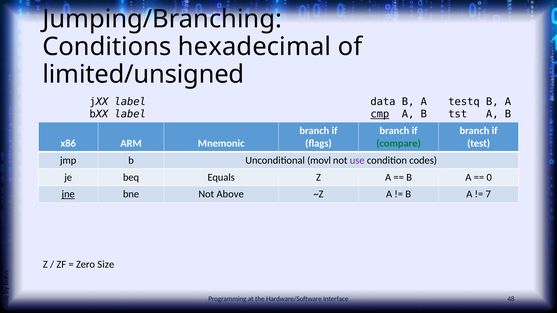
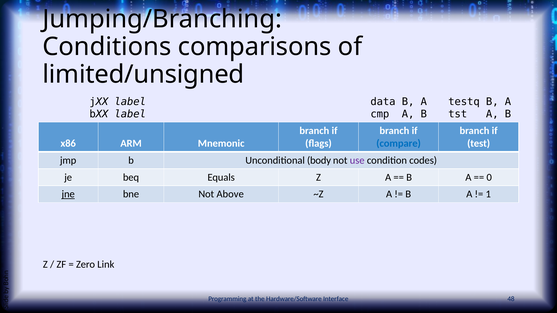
hexadecimal: hexadecimal -> comparisons
cmp underline: present -> none
compare colour: green -> blue
movl: movl -> body
7: 7 -> 1
Size: Size -> Link
